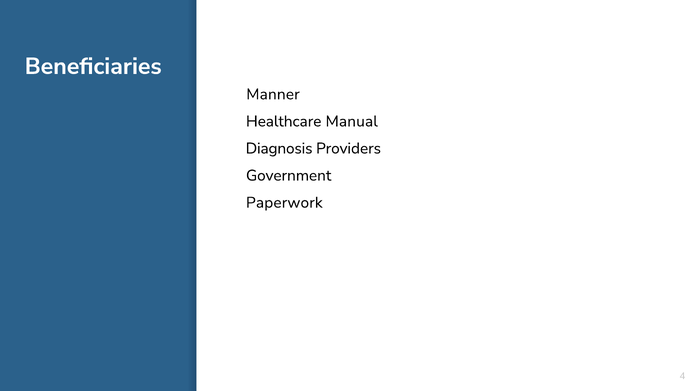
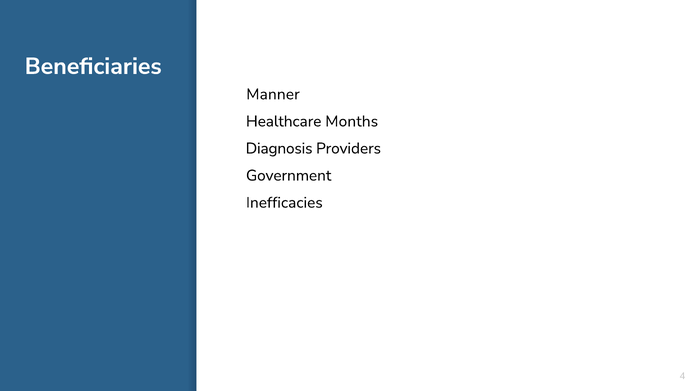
Manual: Manual -> Months
Paperwork: Paperwork -> Inefficacies
